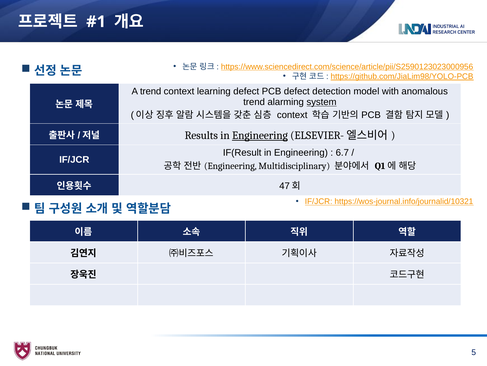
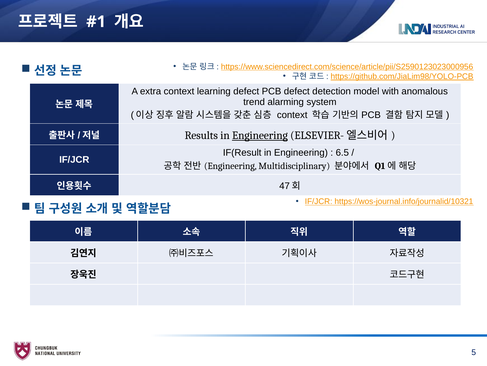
A trend: trend -> extra
system underline: present -> none
6.7: 6.7 -> 6.5
